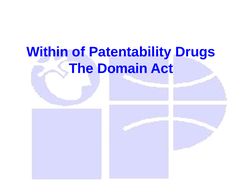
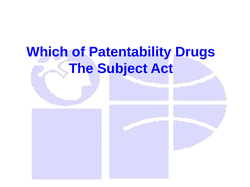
Within: Within -> Which
Domain: Domain -> Subject
